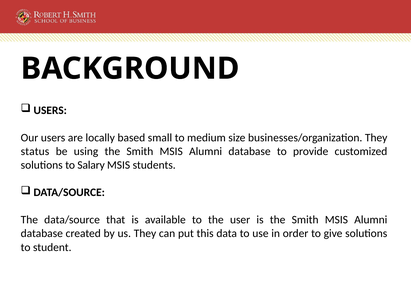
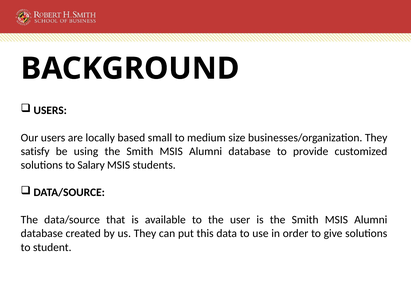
status: status -> satisfy
